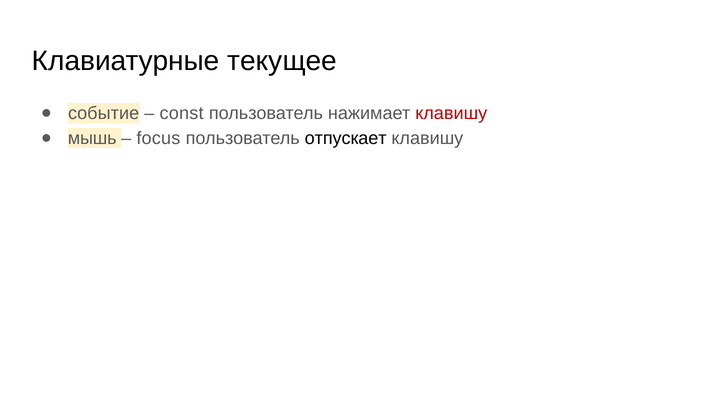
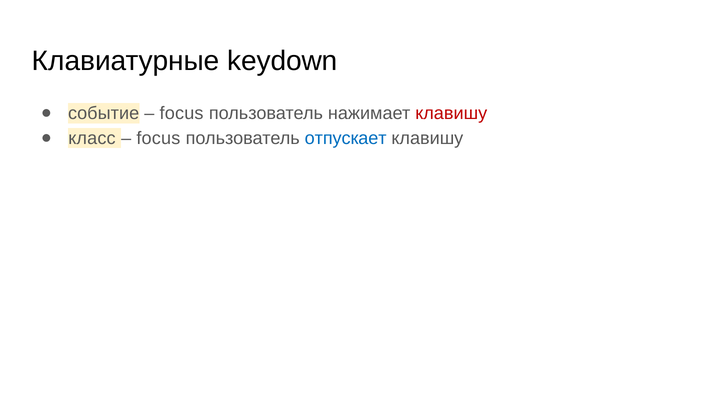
текущее: текущее -> keydown
const at (182, 114): const -> focus
мышь: мышь -> класс
отпускает colour: black -> blue
